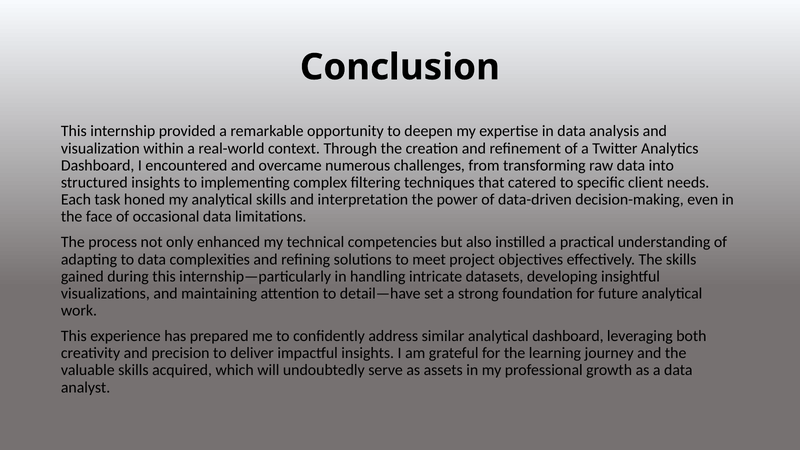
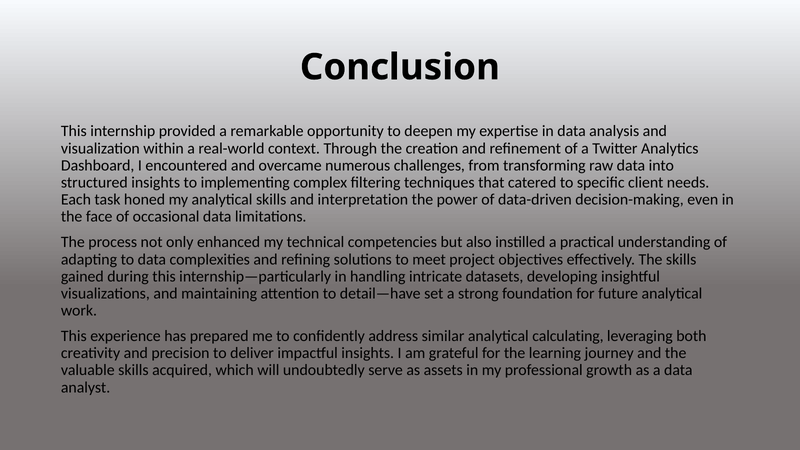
analytical dashboard: dashboard -> calculating
